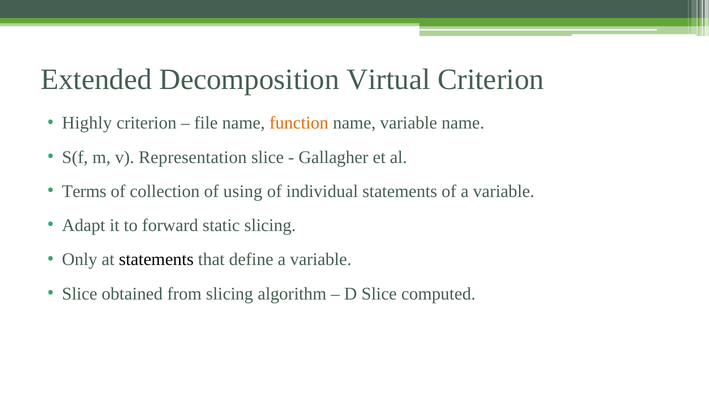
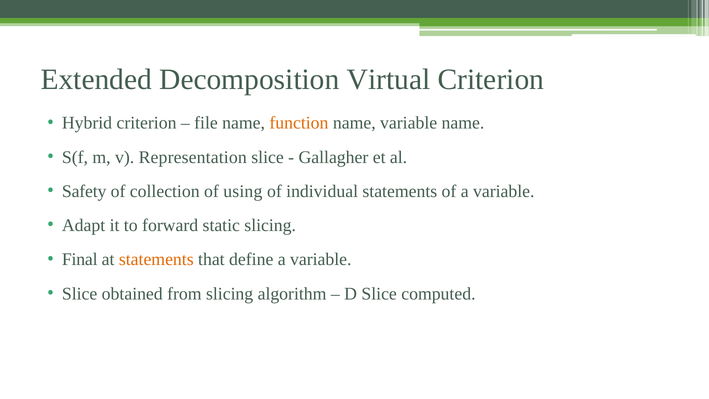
Highly: Highly -> Hybrid
Terms: Terms -> Safety
Only: Only -> Final
statements at (156, 260) colour: black -> orange
